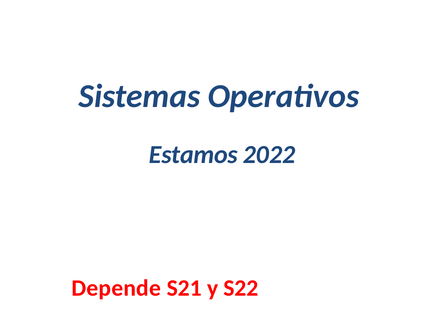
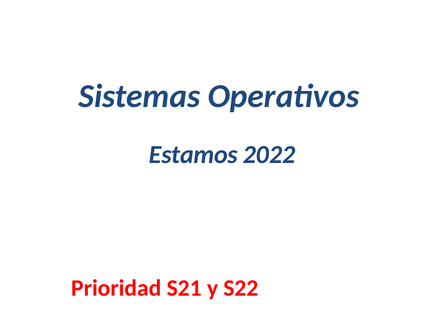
Depende: Depende -> Prioridad
